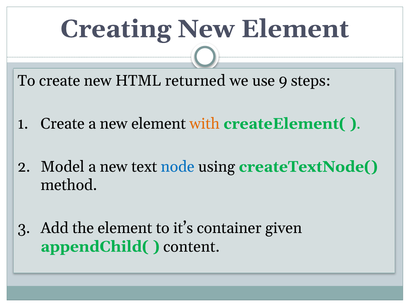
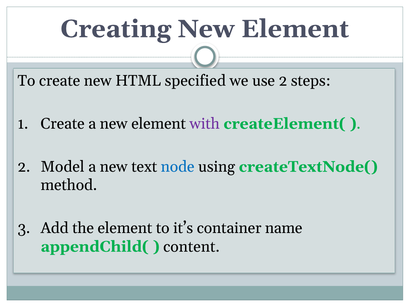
returned: returned -> specified
use 9: 9 -> 2
with colour: orange -> purple
given: given -> name
